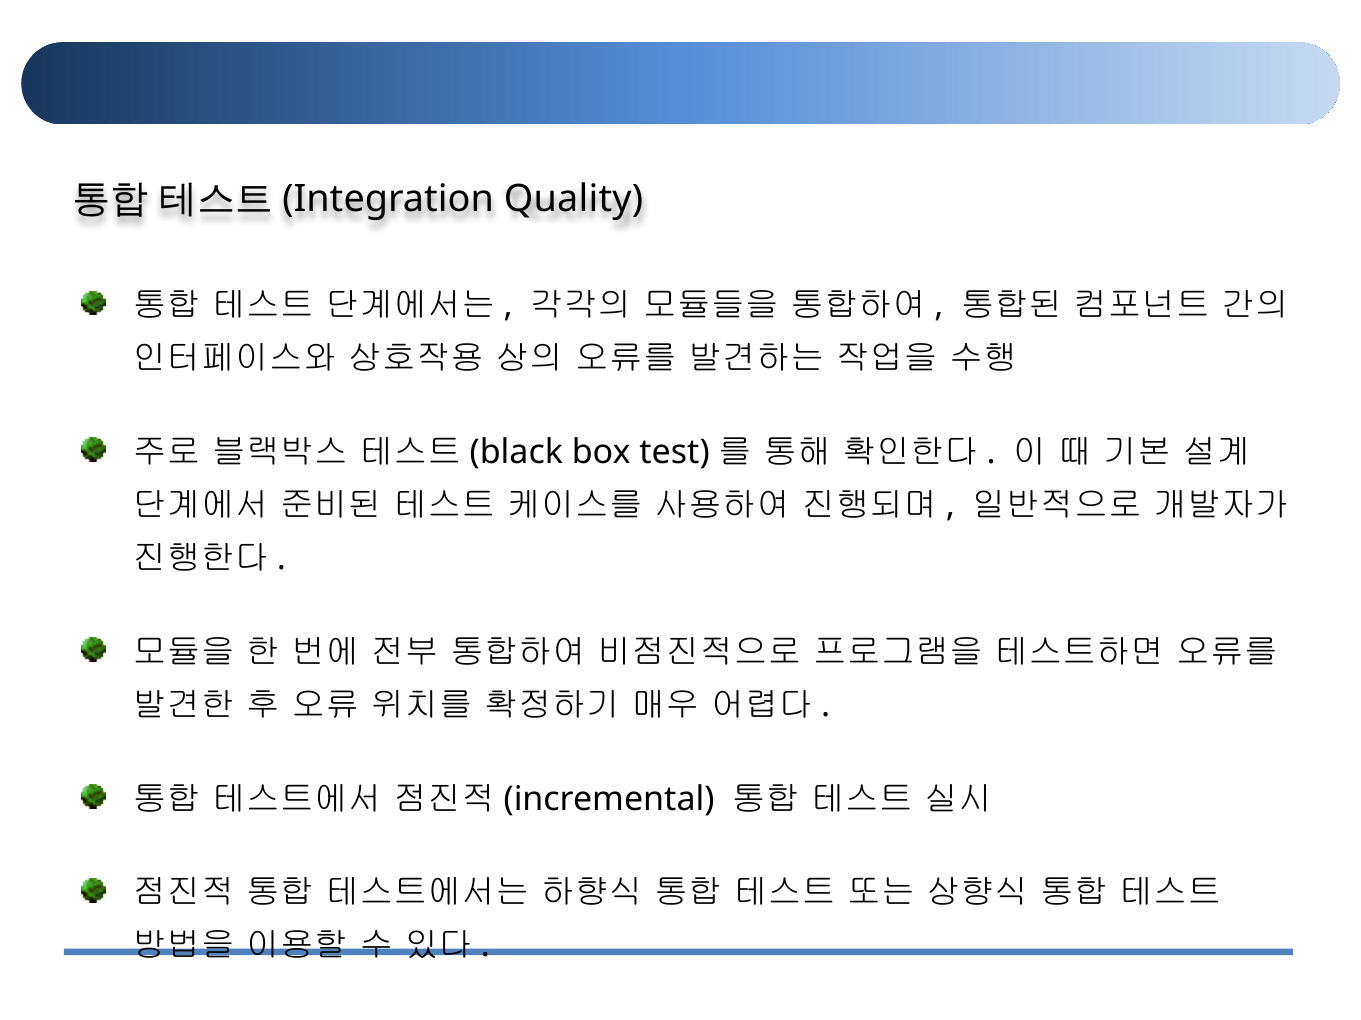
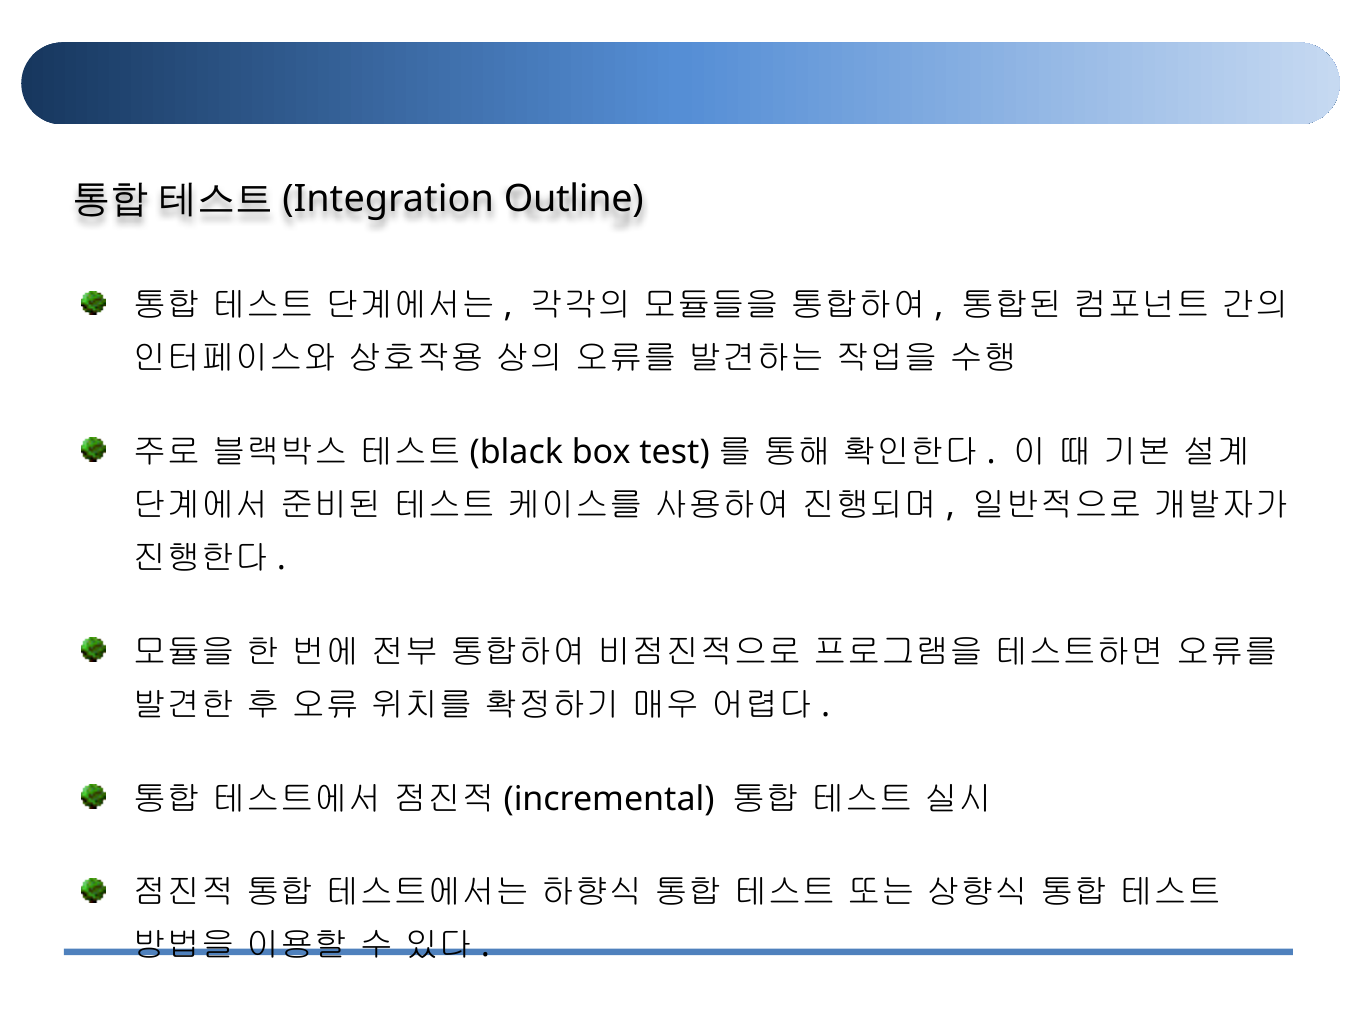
Quality: Quality -> Outline
